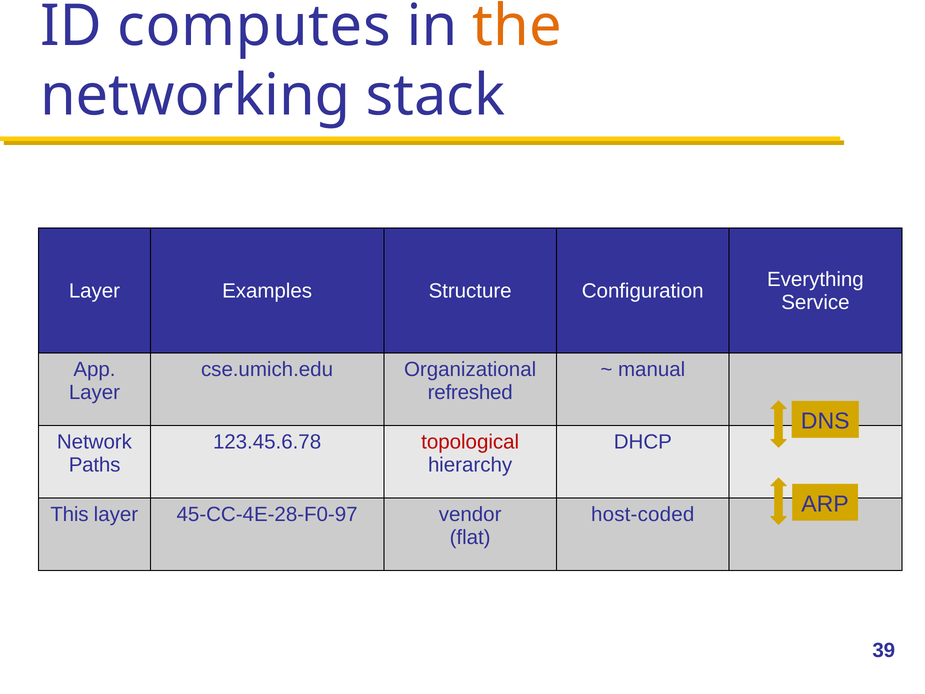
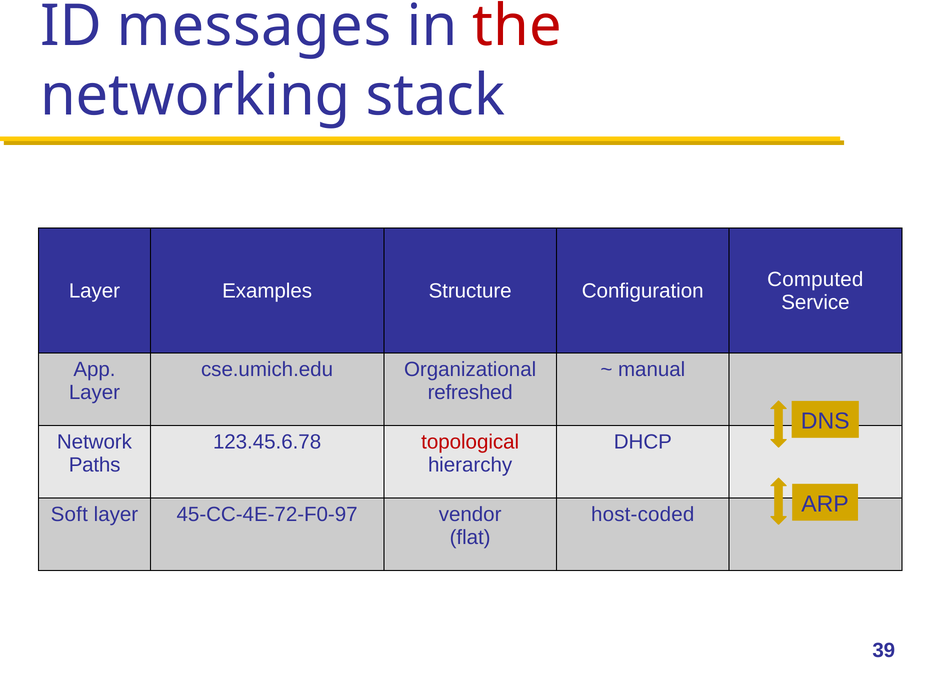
computes: computes -> messages
the colour: orange -> red
Everything: Everything -> Computed
This: This -> Soft
45-CC-4E-28-F0-97: 45-CC-4E-28-F0-97 -> 45-CC-4E-72-F0-97
